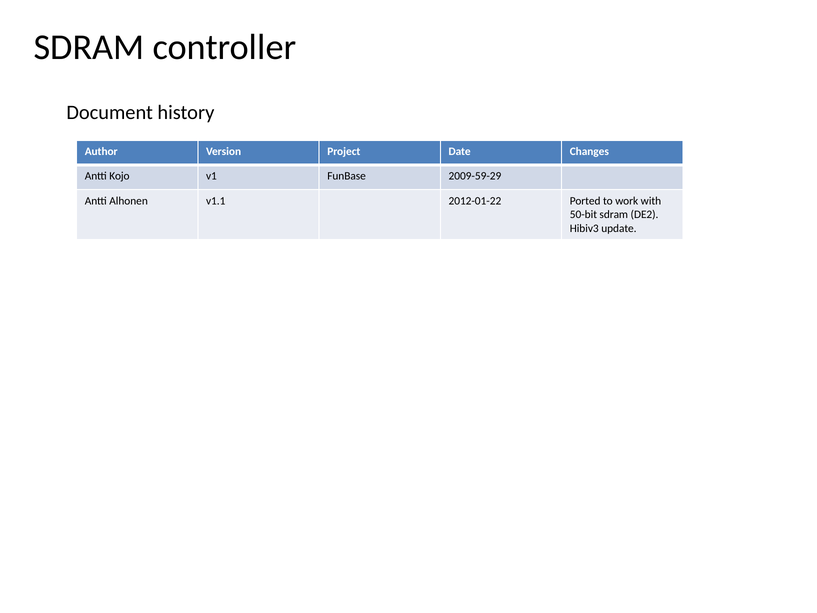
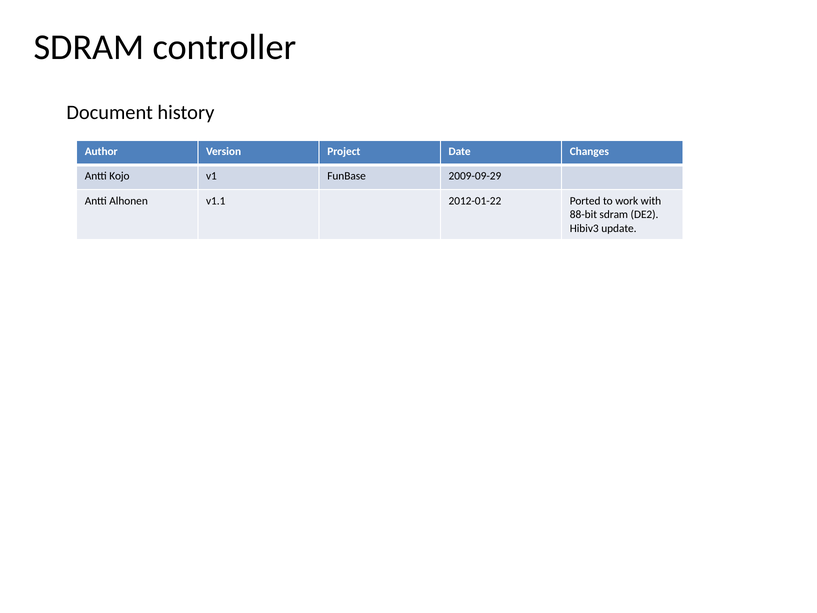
2009-59-29: 2009-59-29 -> 2009-09-29
50-bit: 50-bit -> 88-bit
